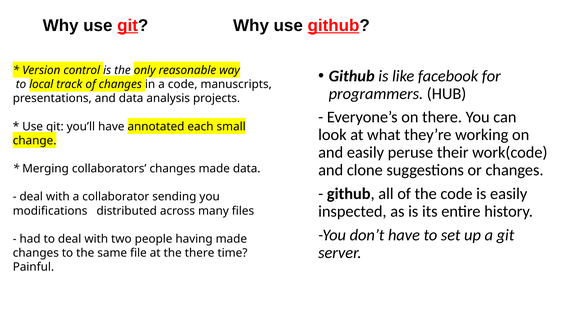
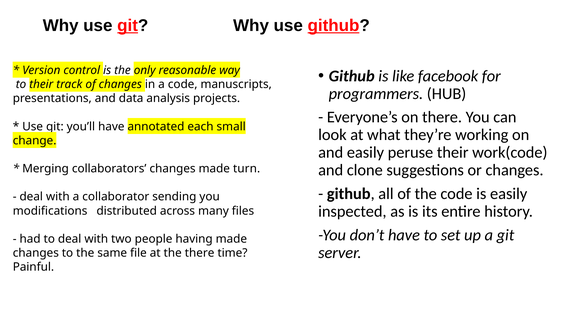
to local: local -> their
made data: data -> turn
